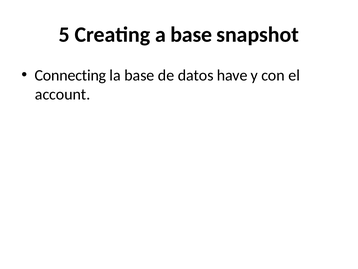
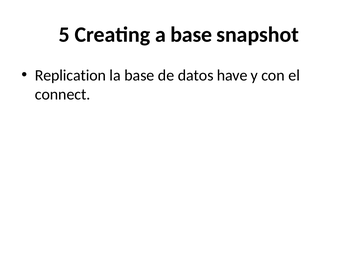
Connecting: Connecting -> Replication
account: account -> connect
